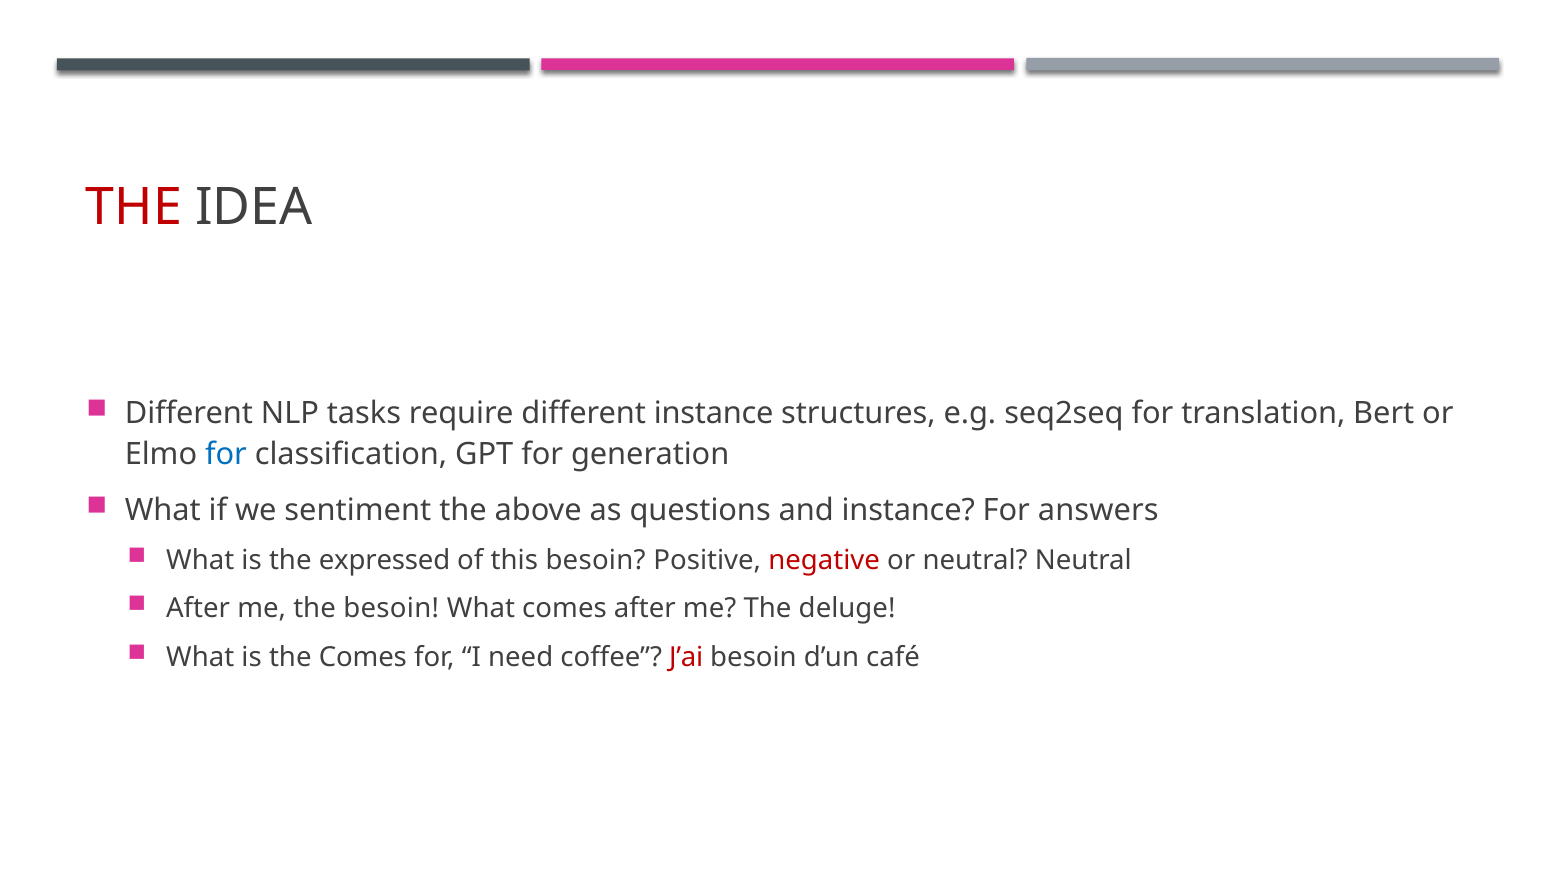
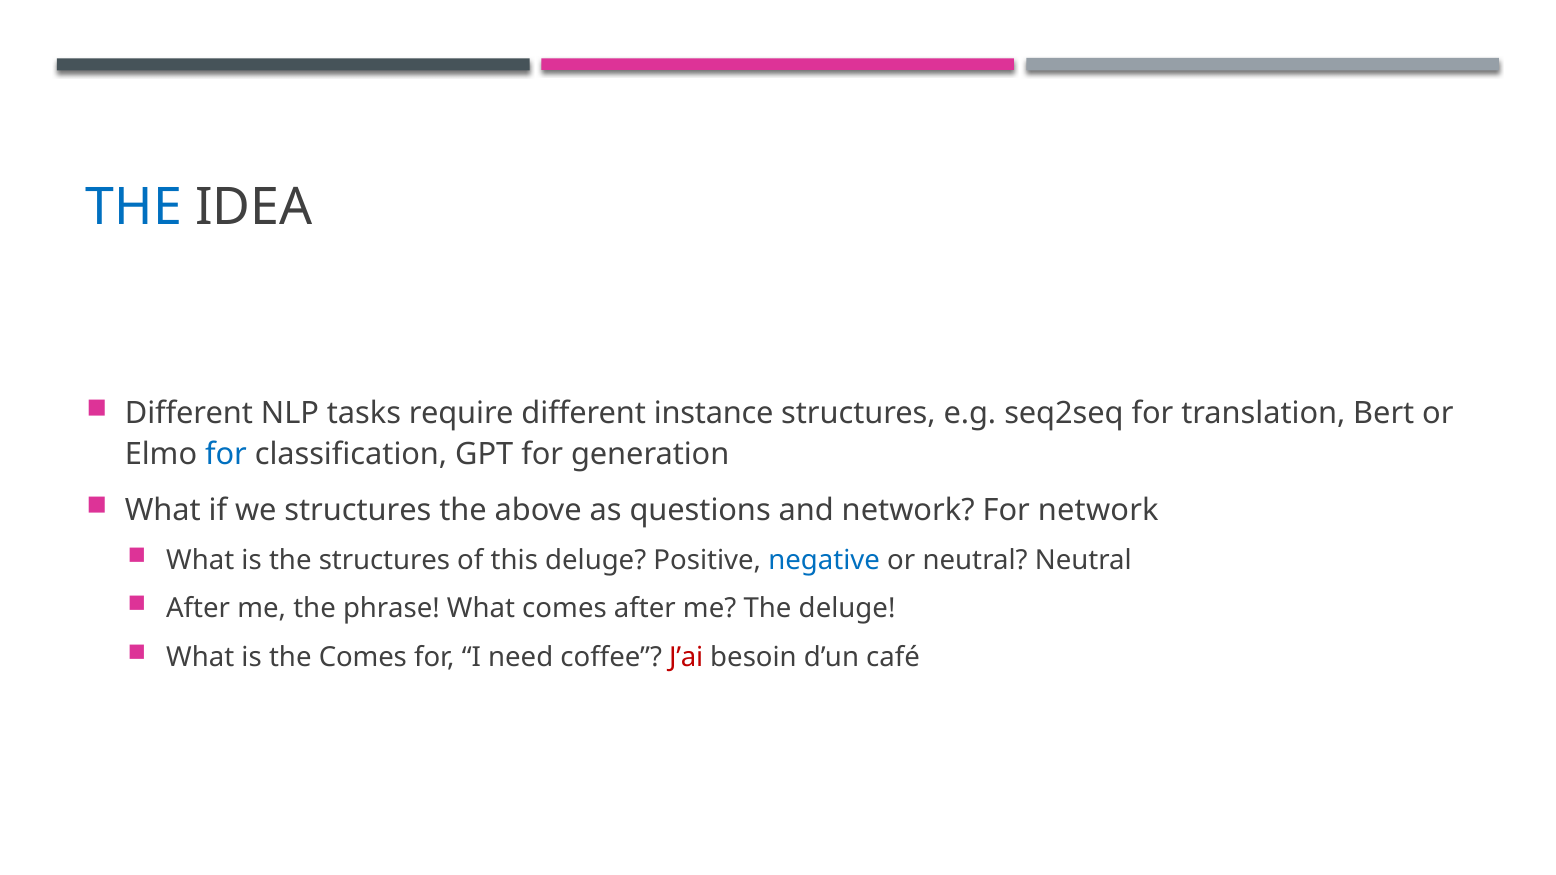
THE at (134, 208) colour: red -> blue
we sentiment: sentiment -> structures
and instance: instance -> network
For answers: answers -> network
the expressed: expressed -> structures
this besoin: besoin -> deluge
negative colour: red -> blue
the besoin: besoin -> phrase
